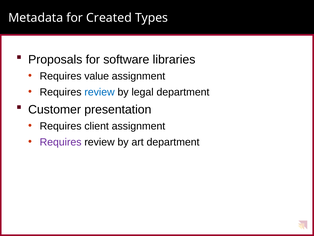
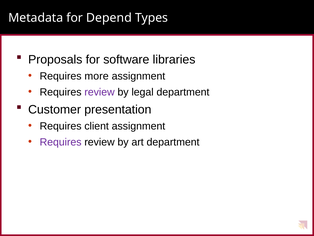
Created: Created -> Depend
value: value -> more
review at (100, 92) colour: blue -> purple
